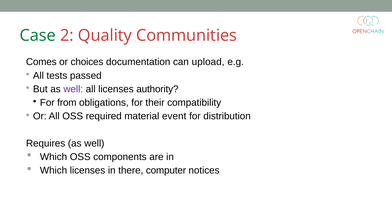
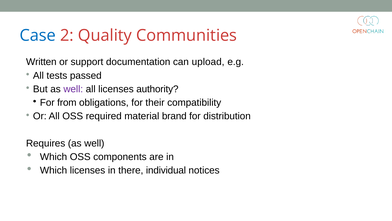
Case colour: green -> blue
Comes: Comes -> Written
choices: choices -> support
event: event -> brand
computer: computer -> individual
